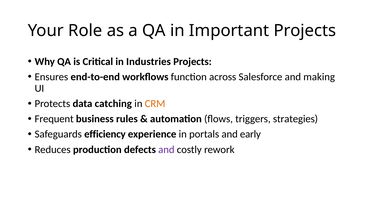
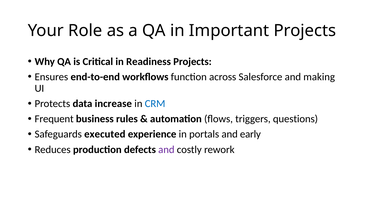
Industries: Industries -> Readiness
catching: catching -> increase
CRM colour: orange -> blue
strategies: strategies -> questions
efficiency: efficiency -> executed
